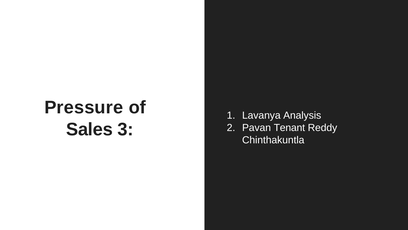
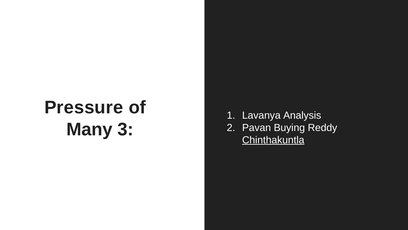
Sales: Sales -> Many
Tenant: Tenant -> Buying
Chinthakuntla underline: none -> present
